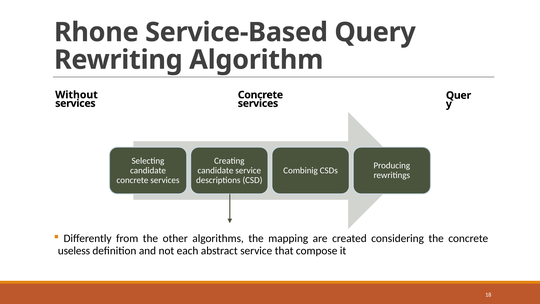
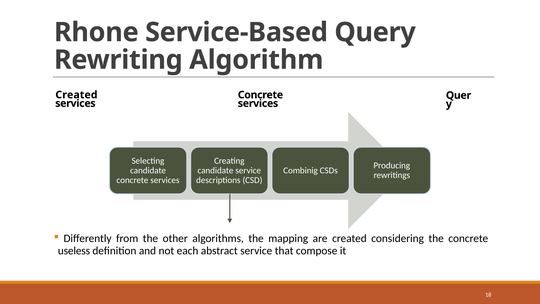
Without at (76, 95): Without -> Created
